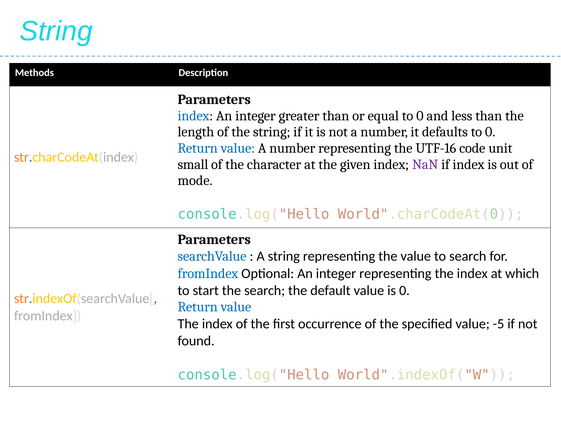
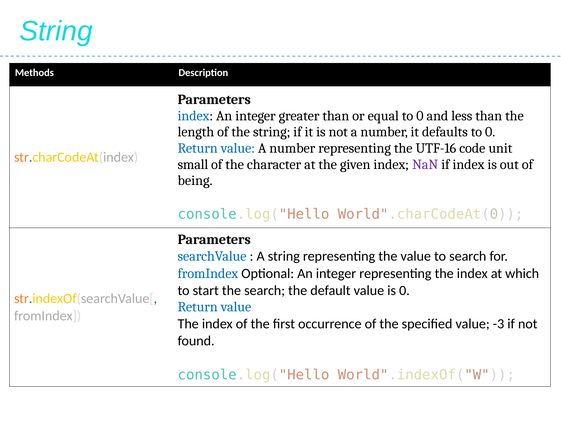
mode: mode -> being
-5: -5 -> -3
